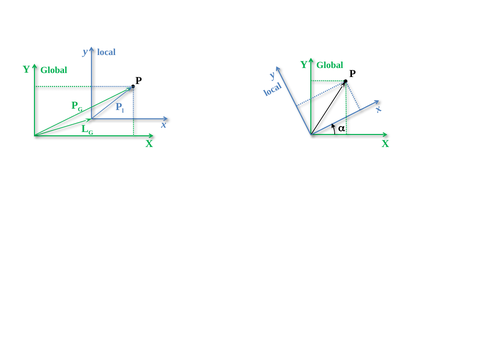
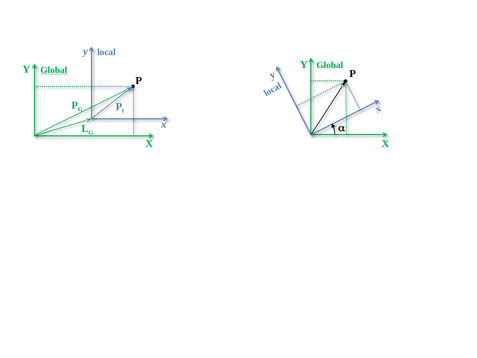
Global at (54, 70) underline: none -> present
